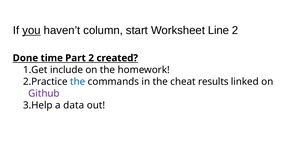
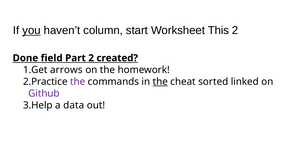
Line: Line -> This
time: time -> field
include: include -> arrows
the at (78, 81) colour: blue -> purple
the at (160, 81) underline: none -> present
results: results -> sorted
